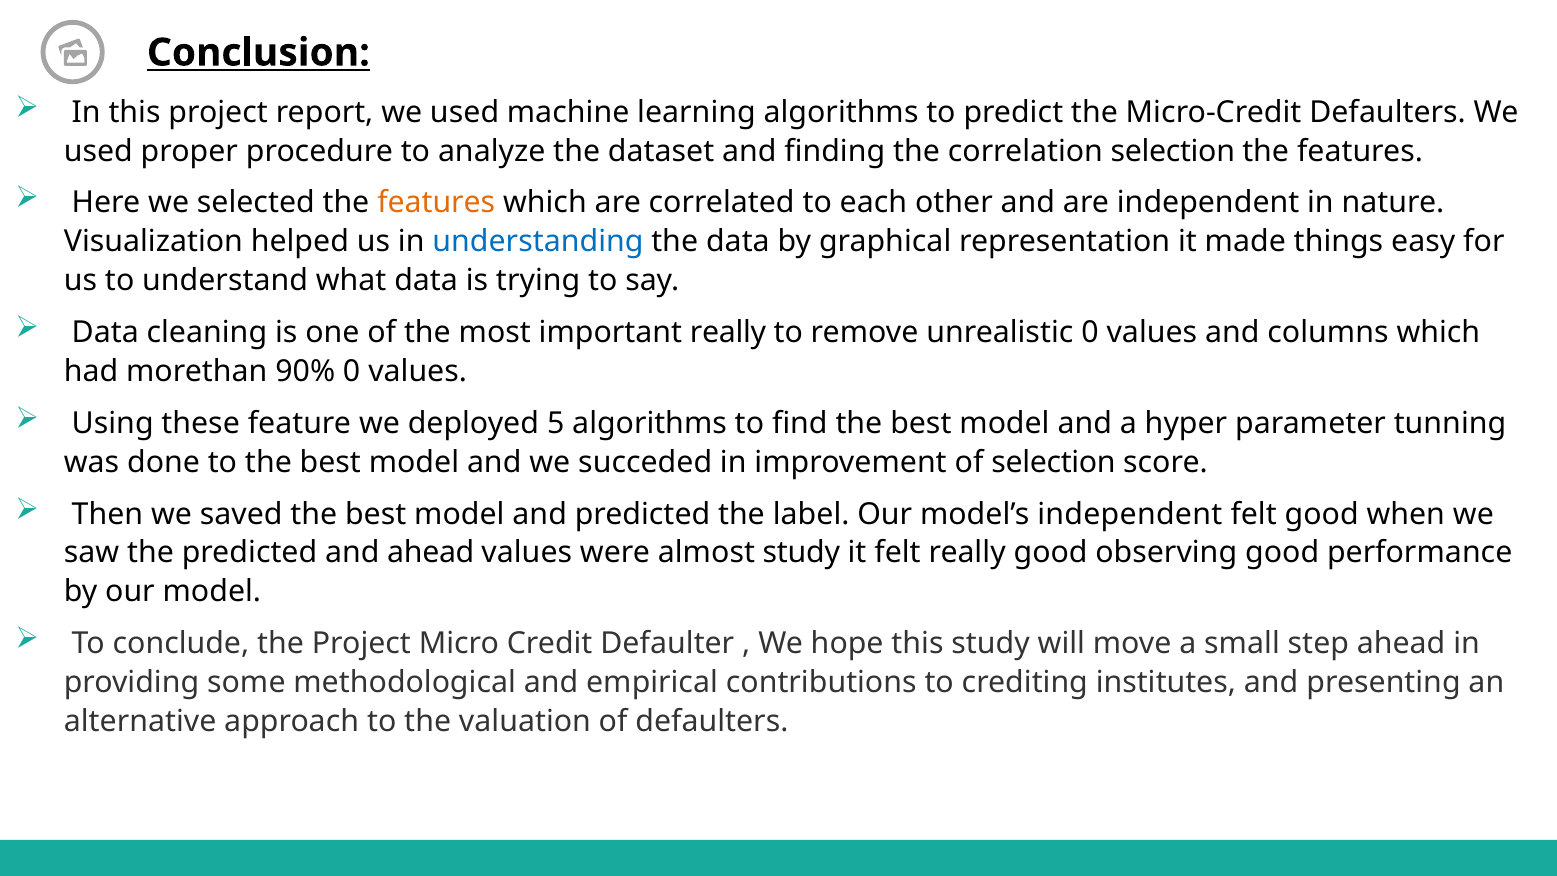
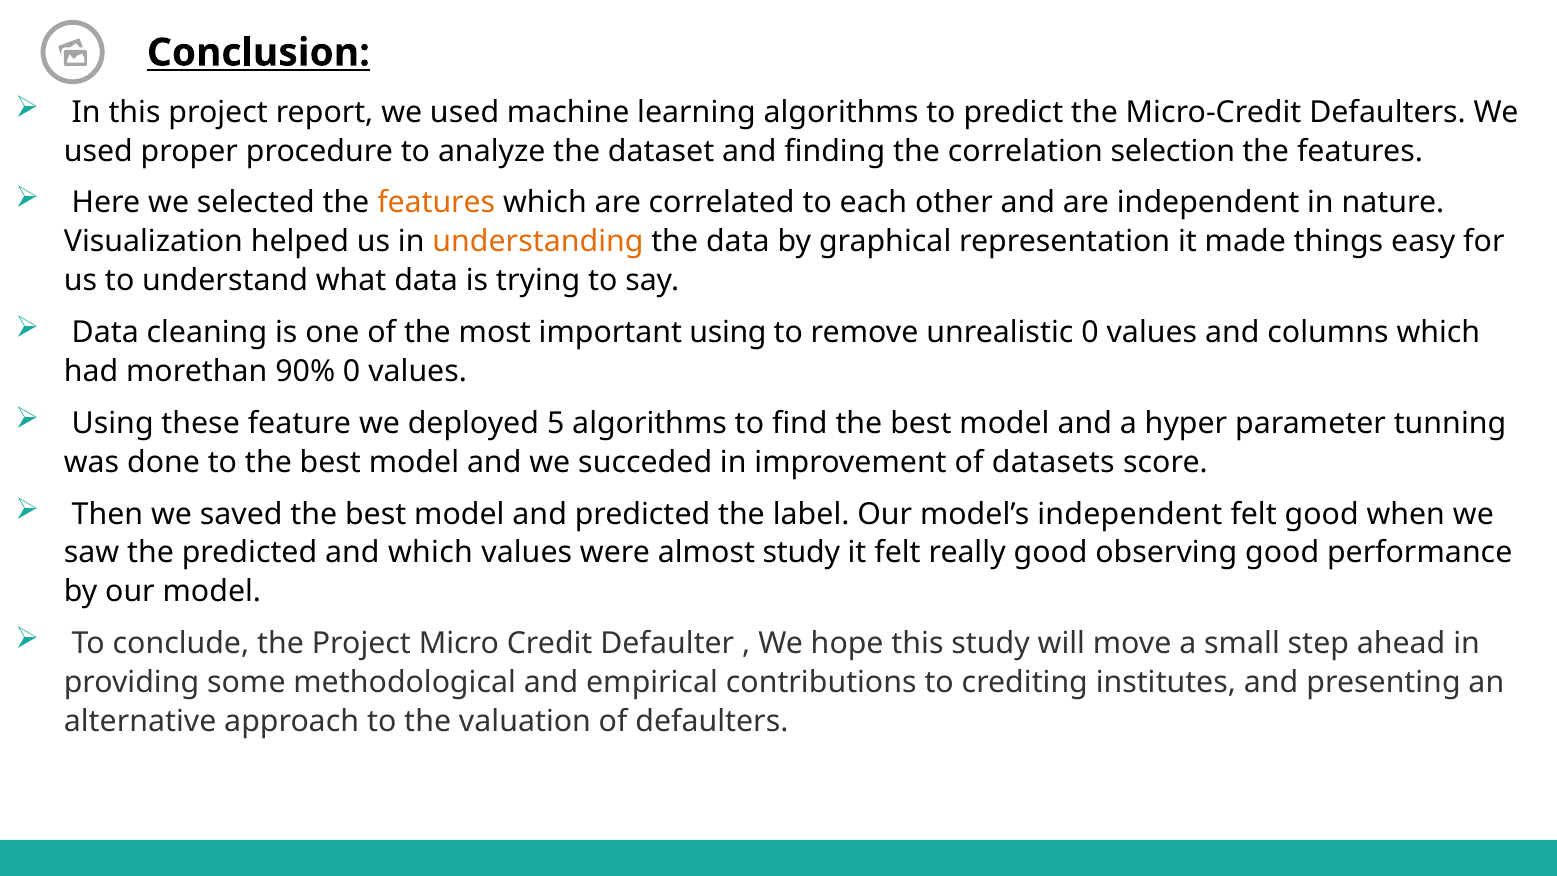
understanding colour: blue -> orange
important really: really -> using
of selection: selection -> datasets
and ahead: ahead -> which
